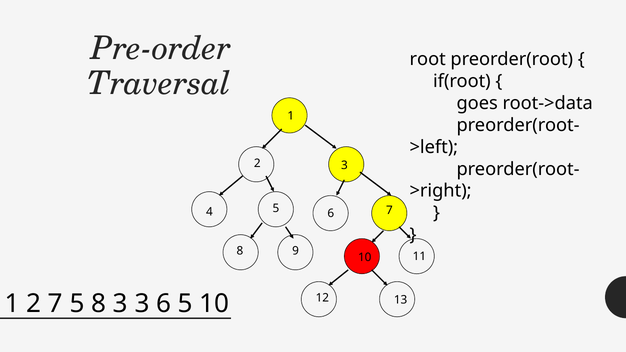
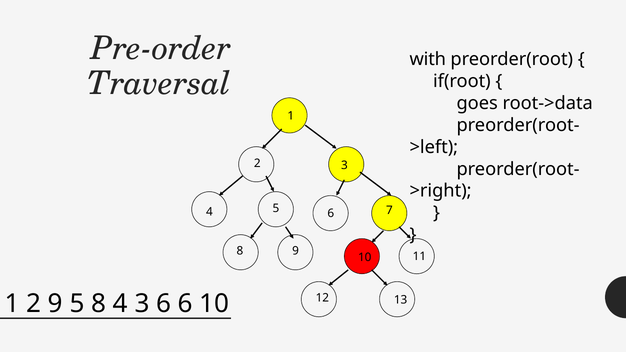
root: root -> with
2 7: 7 -> 9
8 3: 3 -> 4
6 5: 5 -> 6
